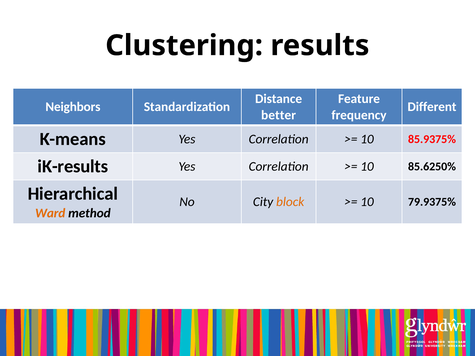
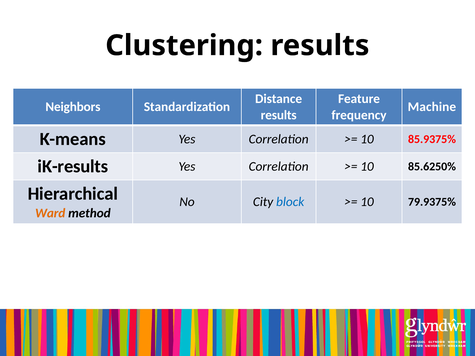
Different: Different -> Machine
better at (279, 115): better -> results
block colour: orange -> blue
